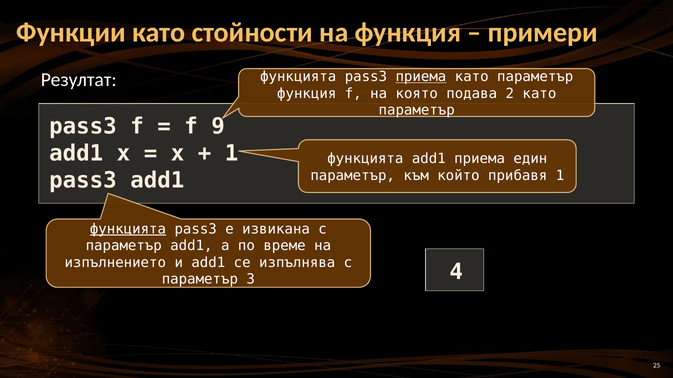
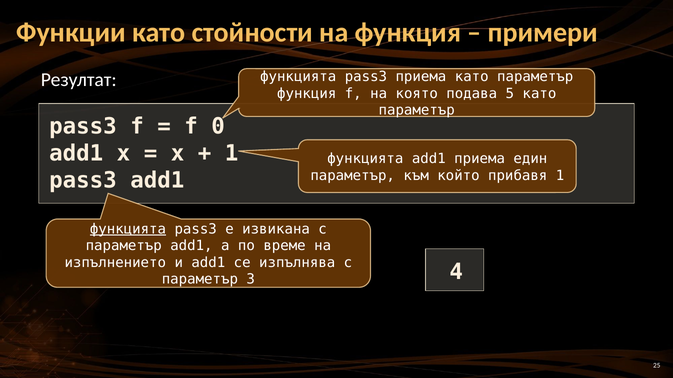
приема at (421, 77) underline: present -> none
2: 2 -> 5
9: 9 -> 0
